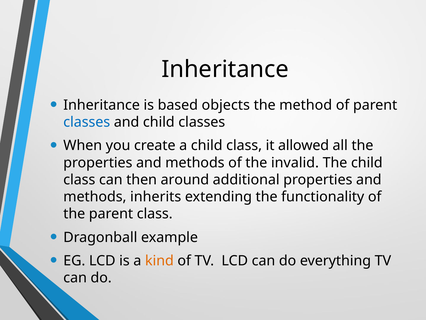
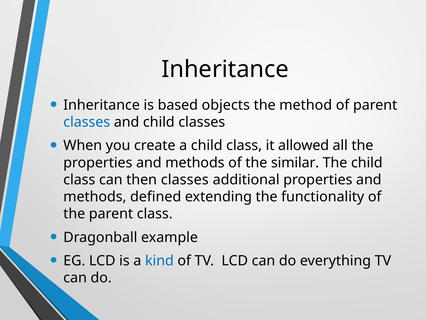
invalid: invalid -> similar
then around: around -> classes
inherits: inherits -> defined
kind colour: orange -> blue
